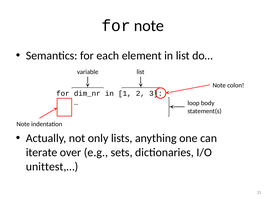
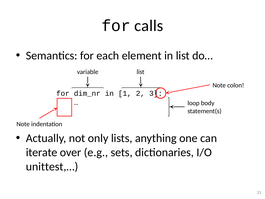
for note: note -> calls
